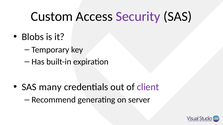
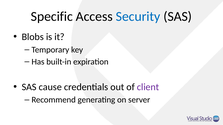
Custom: Custom -> Specific
Security colour: purple -> blue
many: many -> cause
